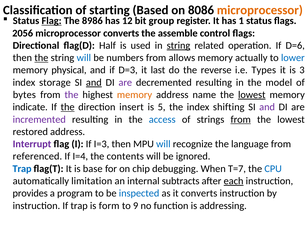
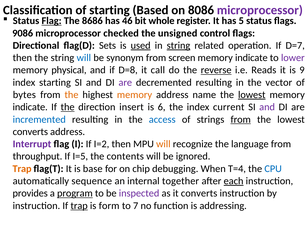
microprocessor at (260, 10) colour: orange -> purple
8986: 8986 -> 8686
12: 12 -> 46
group: group -> whole
1: 1 -> 5
2056: 2056 -> 9086
microprocessor converts: converts -> checked
assemble: assemble -> unsigned
Half: Half -> Sets
used underline: none -> present
D=6: D=6 -> D=7
the at (41, 58) underline: present -> none
numbers: numbers -> synonym
allows: allows -> screen
actually at (251, 58): actually -> indicate
lower colour: blue -> purple
D=3: D=3 -> D=8
last: last -> call
reverse underline: none -> present
Types: Types -> Reads
3: 3 -> 9
index storage: storage -> starting
and at (94, 82) underline: present -> none
model: model -> vector
the at (71, 95) colour: purple -> orange
5: 5 -> 6
shifting: shifting -> current
incremented colour: purple -> blue
restored at (30, 132): restored -> converts
I=3: I=3 -> I=2
will at (163, 144) colour: blue -> orange
referenced: referenced -> throughput
I=4: I=4 -> I=5
Trap at (22, 169) colour: blue -> orange
T=7: T=7 -> T=4
limitation: limitation -> sequence
subtracts: subtracts -> together
program underline: none -> present
inspected colour: blue -> purple
trap at (79, 206) underline: none -> present
9: 9 -> 7
